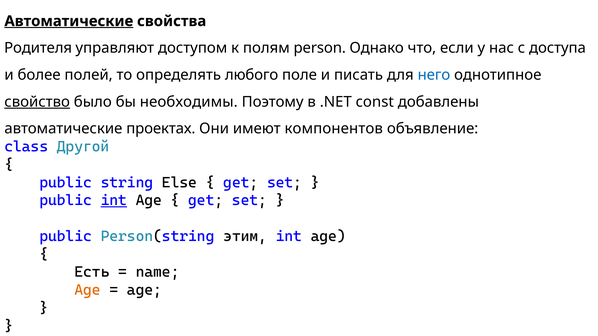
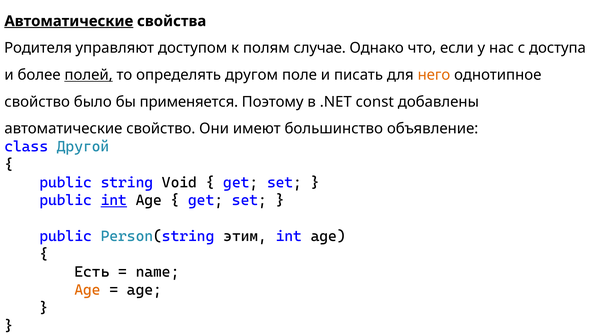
person: person -> случае
полей underline: none -> present
любого: любого -> другом
него colour: blue -> orange
свойство at (37, 102) underline: present -> none
необходимы: необходимы -> применяется
автоматические проектах: проектах -> свойство
компонентов: компонентов -> большинство
Else: Else -> Void
